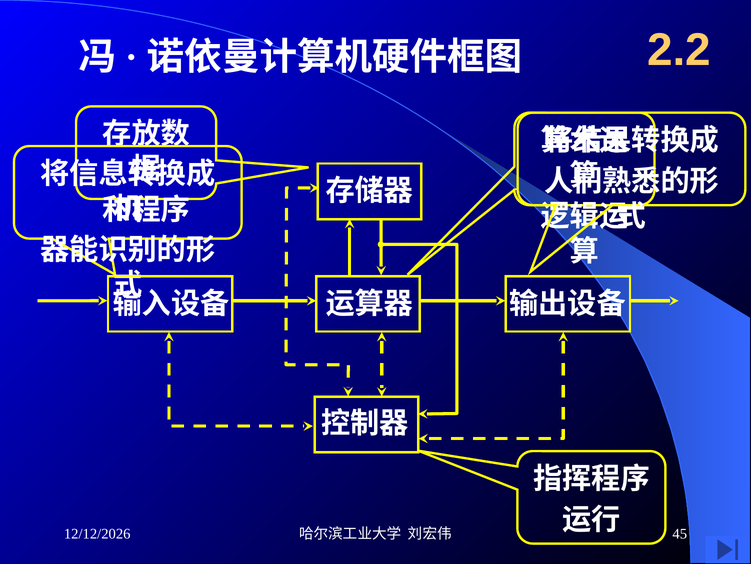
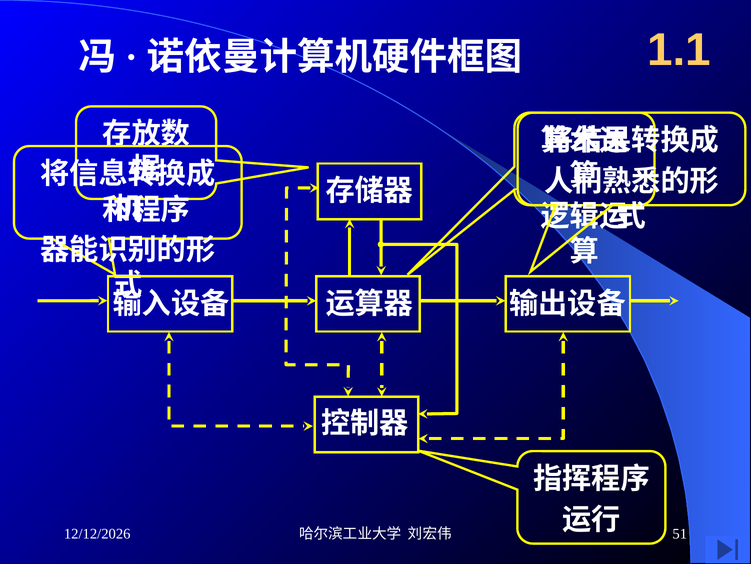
2.2: 2.2 -> 1.1
45: 45 -> 51
